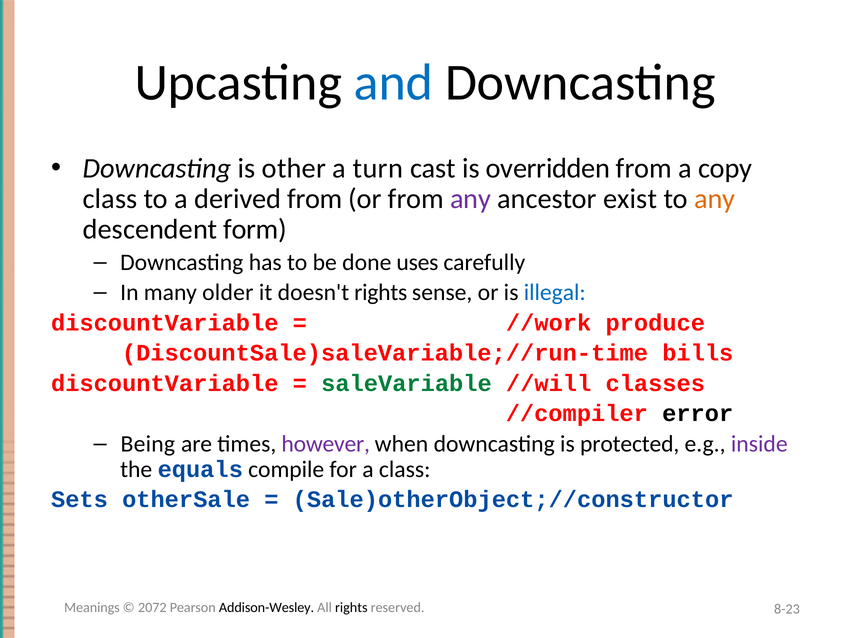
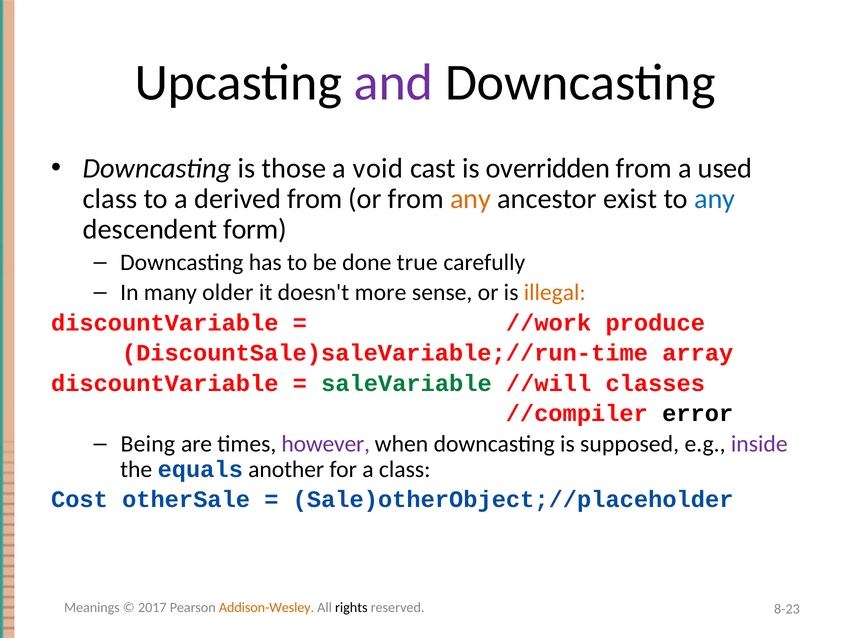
and colour: blue -> purple
other: other -> those
turn: turn -> void
copy: copy -> used
any at (471, 199) colour: purple -> orange
any at (715, 199) colour: orange -> blue
uses: uses -> true
doesn't rights: rights -> more
illegal colour: blue -> orange
bills: bills -> array
protected: protected -> supposed
compile: compile -> another
Sets: Sets -> Cost
Sale)otherObject;//constructor: Sale)otherObject;//constructor -> Sale)otherObject;//placeholder
2072: 2072 -> 2017
Addison-Wesley colour: black -> orange
